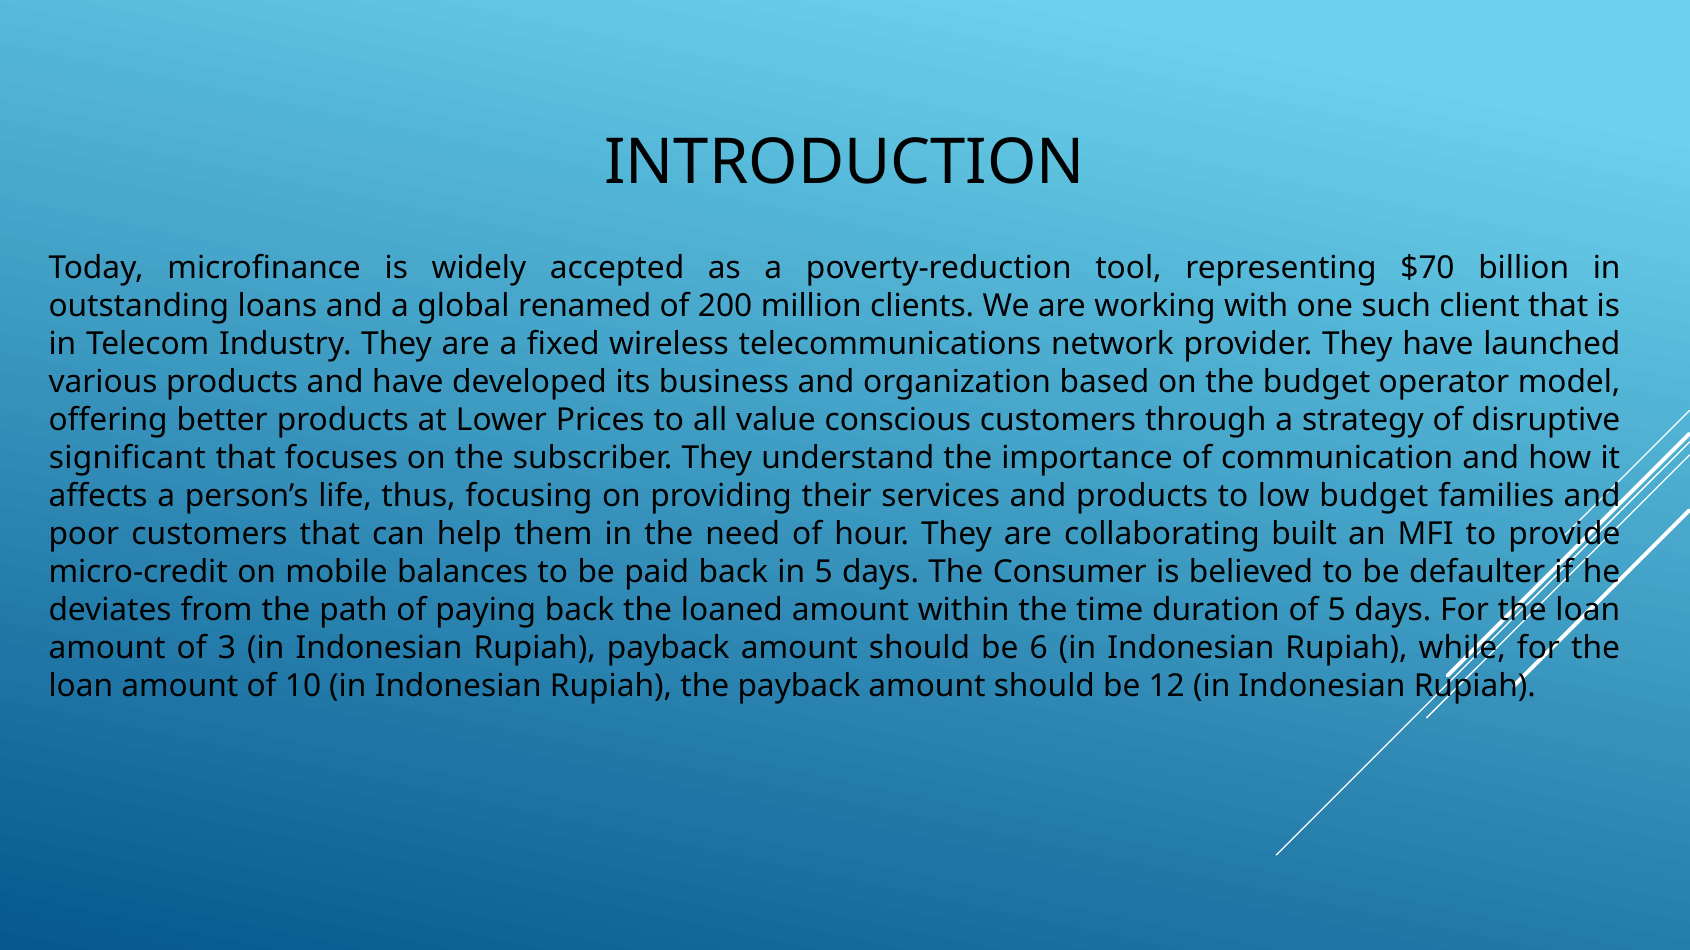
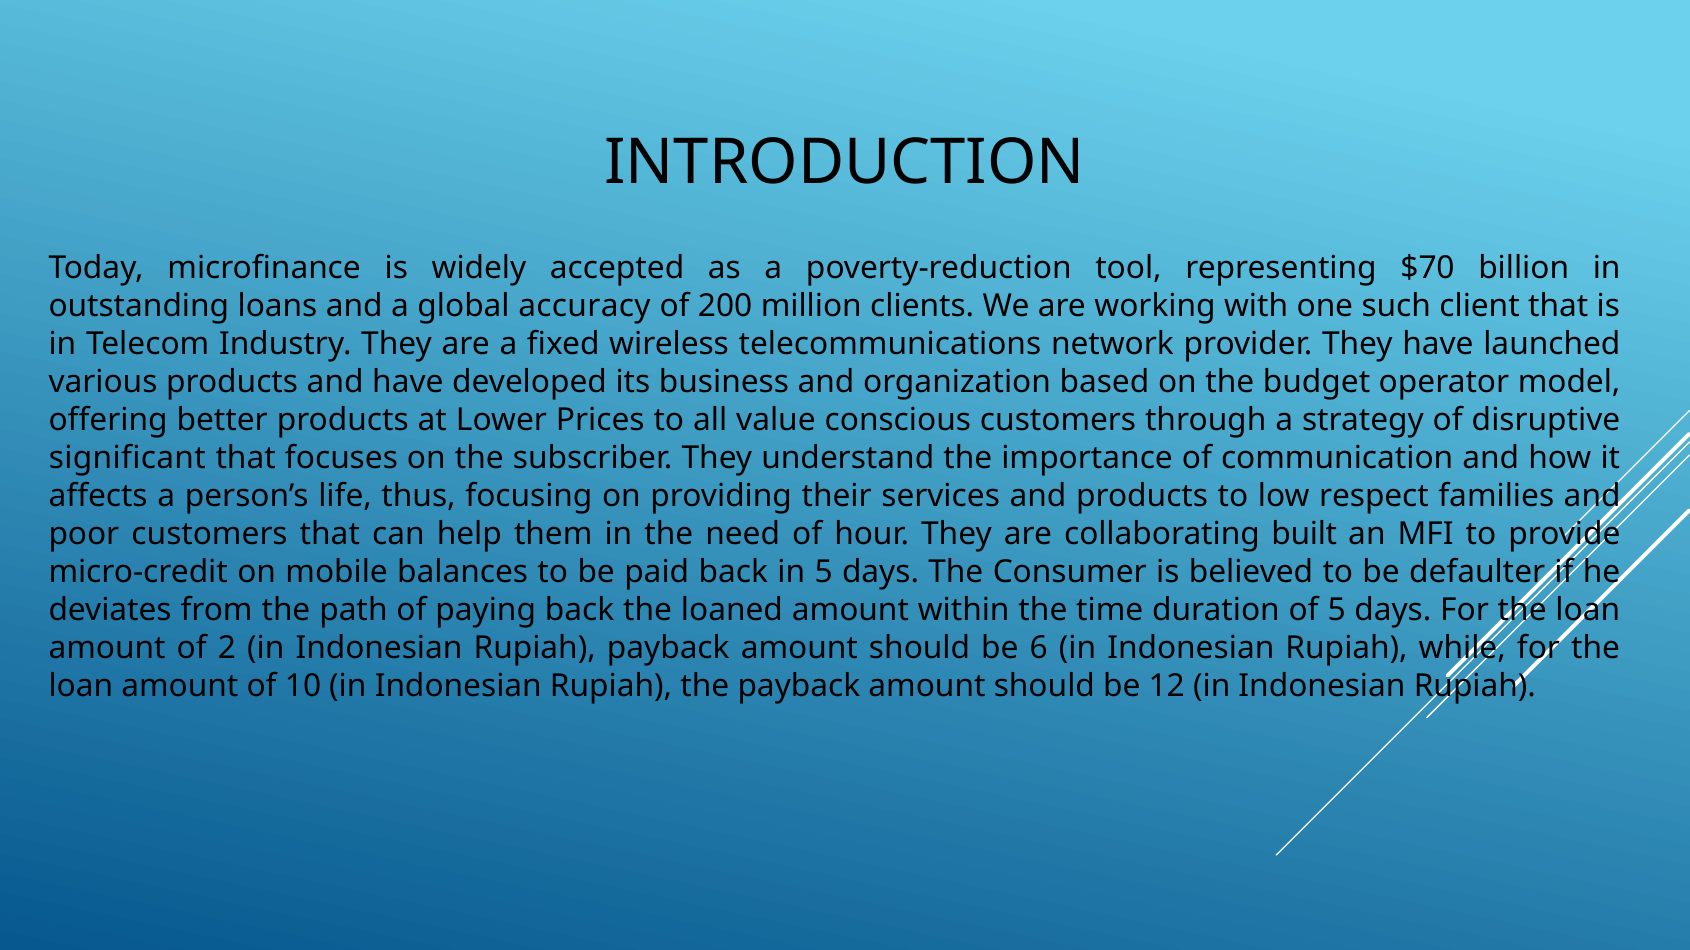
renamed: renamed -> accuracy
low budget: budget -> respect
3: 3 -> 2
